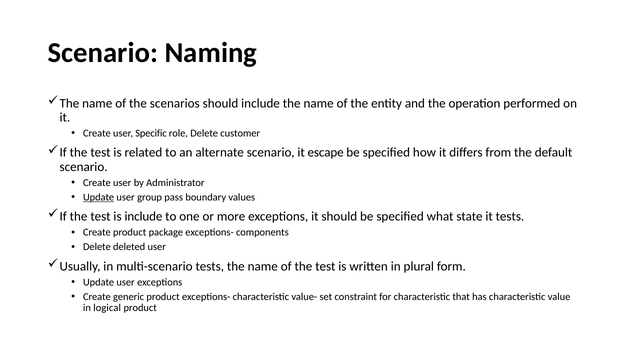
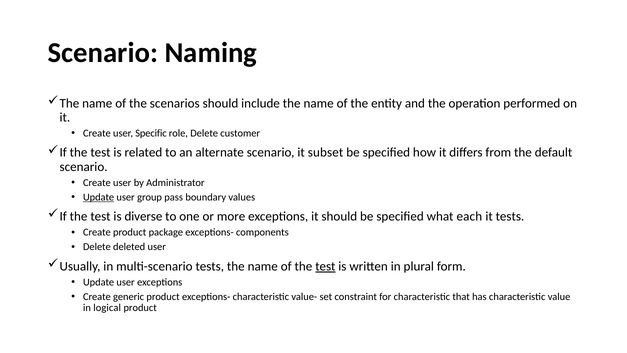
escape: escape -> subset
is include: include -> diverse
state: state -> each
test at (325, 266) underline: none -> present
